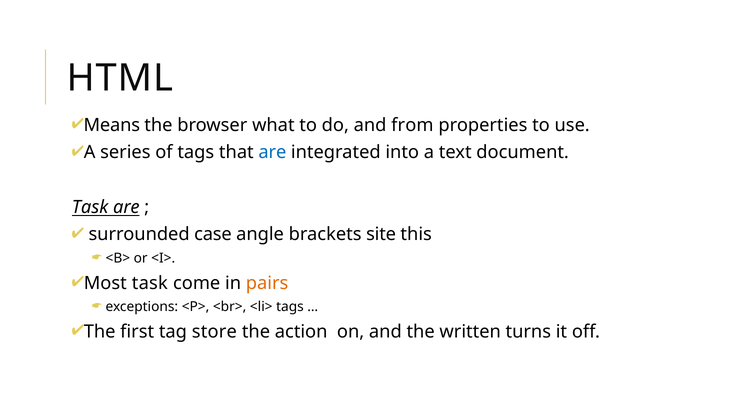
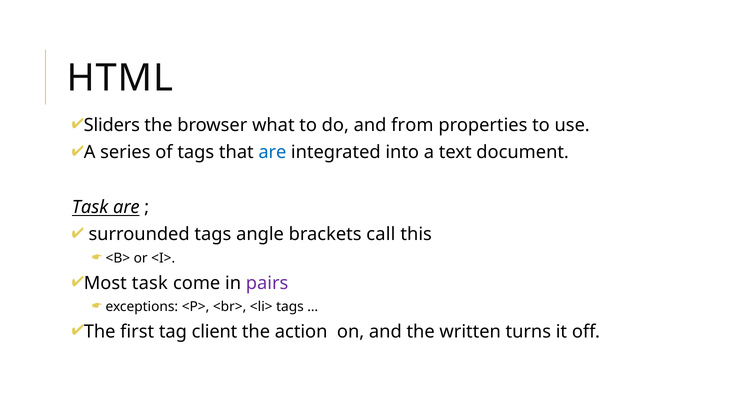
Means: Means -> Sliders
surrounded case: case -> tags
site: site -> call
pairs colour: orange -> purple
store: store -> client
